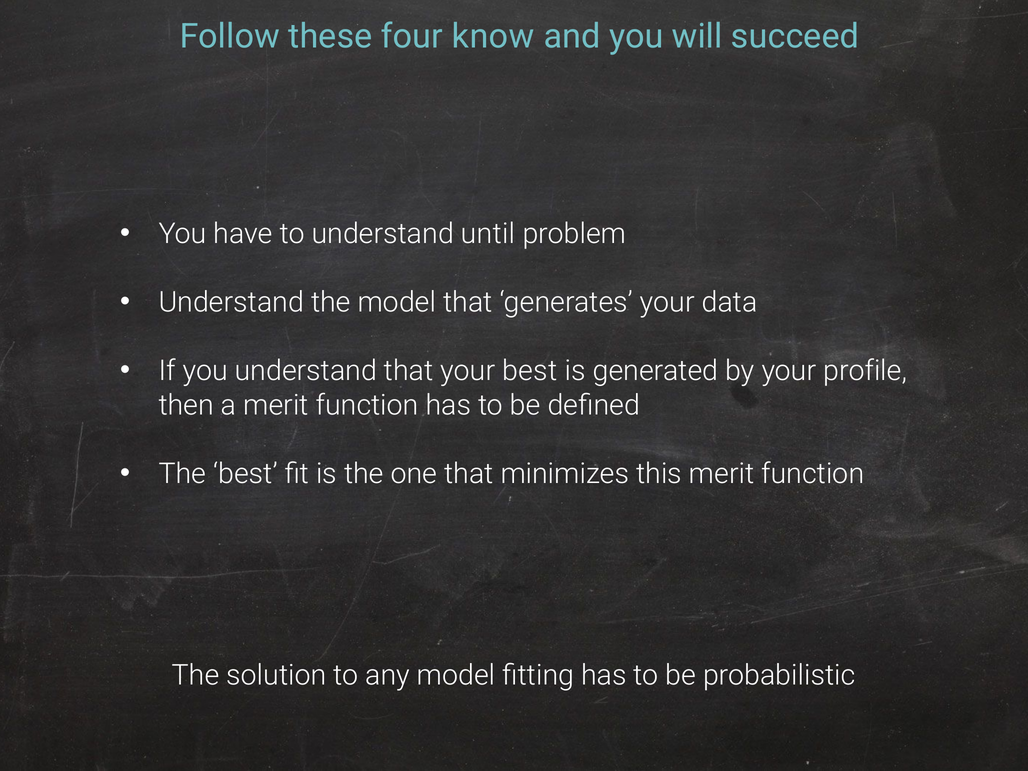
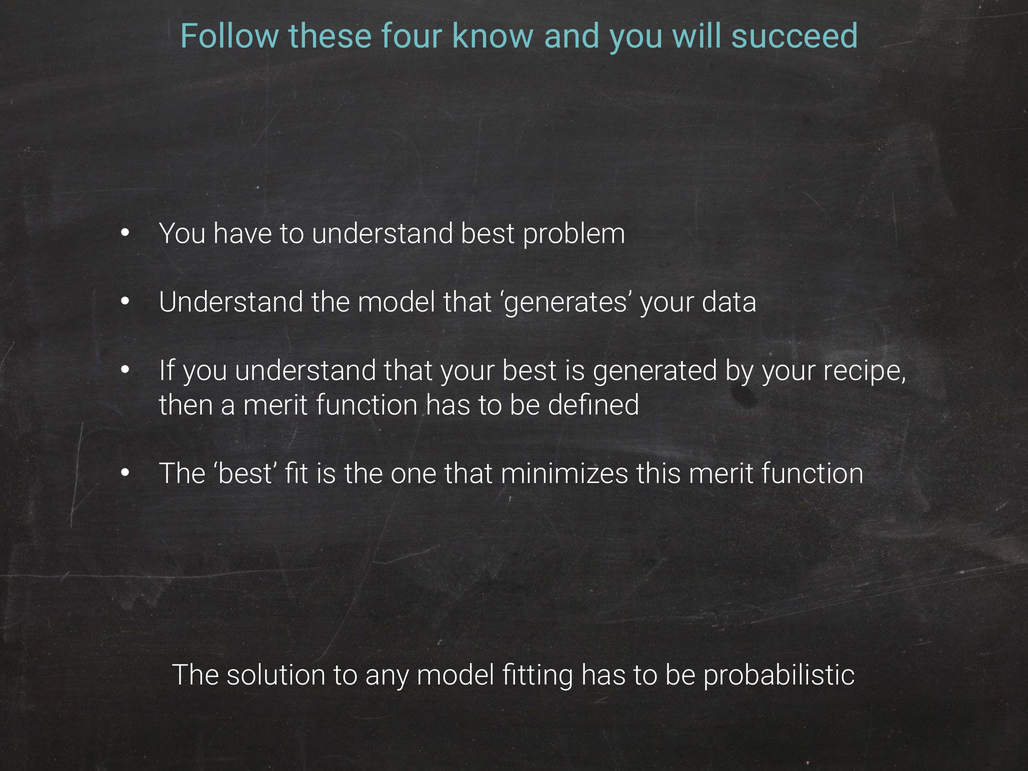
understand until: until -> best
profile: profile -> recipe
